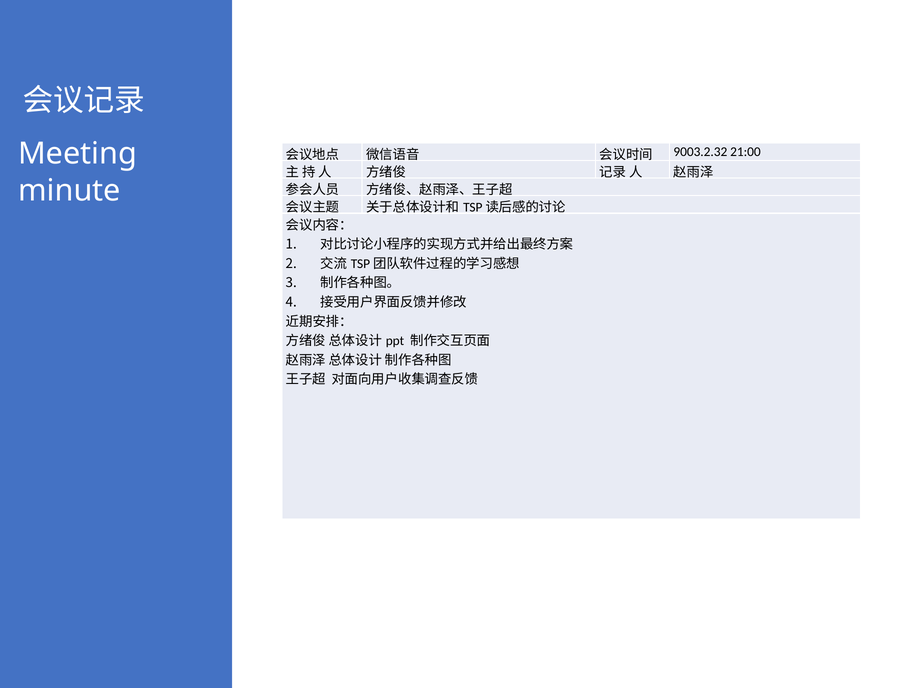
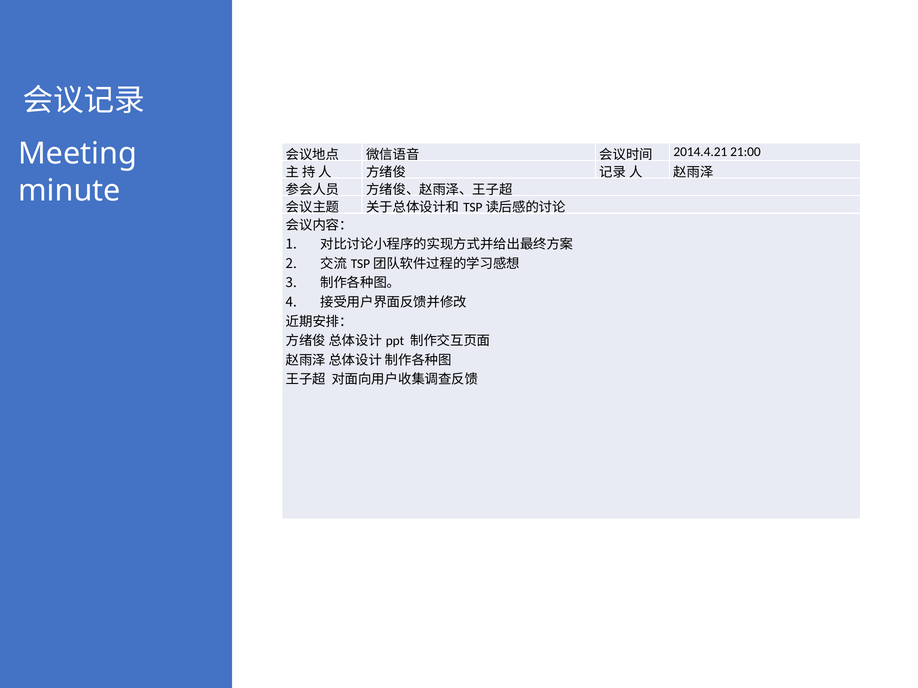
9003.2.32: 9003.2.32 -> 2014.4.21
